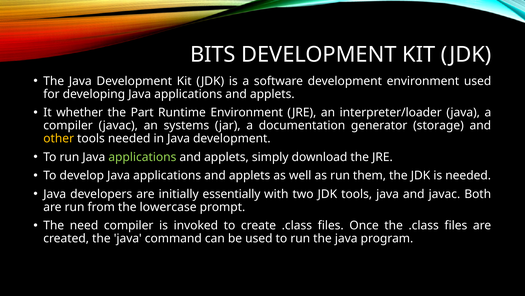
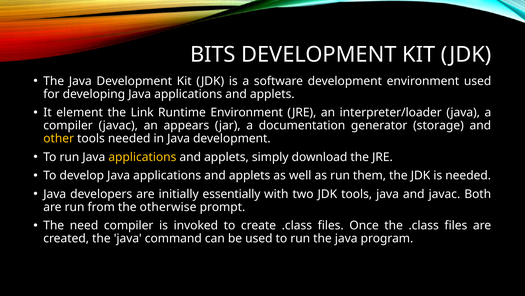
whether: whether -> element
Part: Part -> Link
systems: systems -> appears
applications at (142, 157) colour: light green -> yellow
lowercase: lowercase -> otherwise
